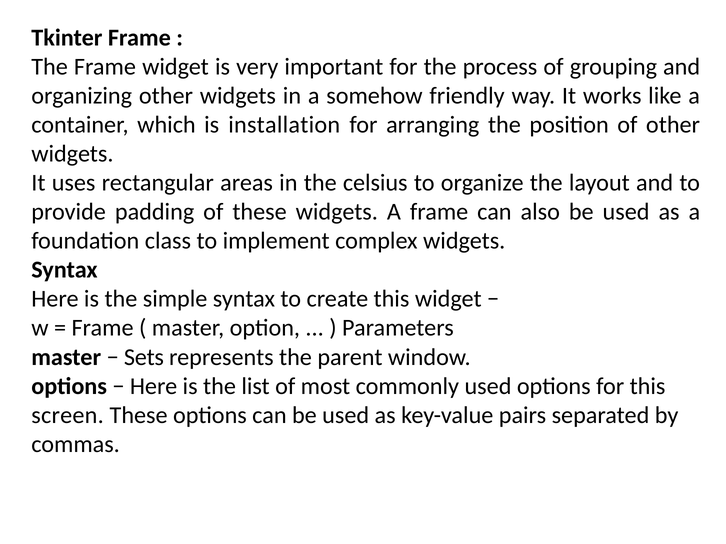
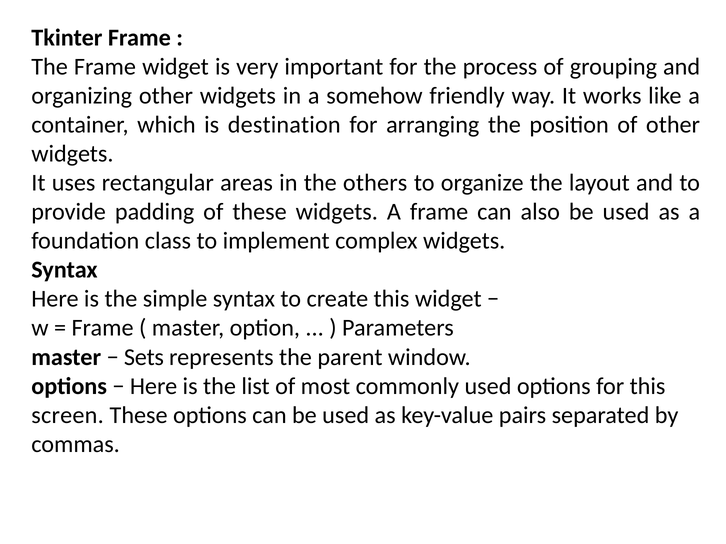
installation: installation -> destination
celsius: celsius -> others
